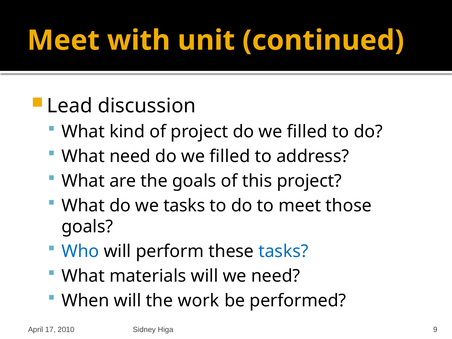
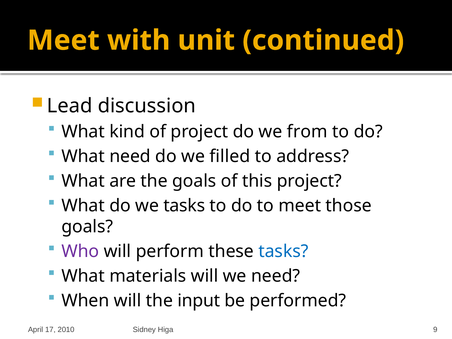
project do we filled: filled -> from
Who colour: blue -> purple
work: work -> input
